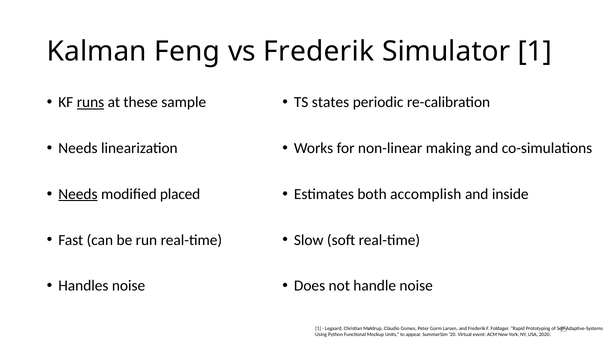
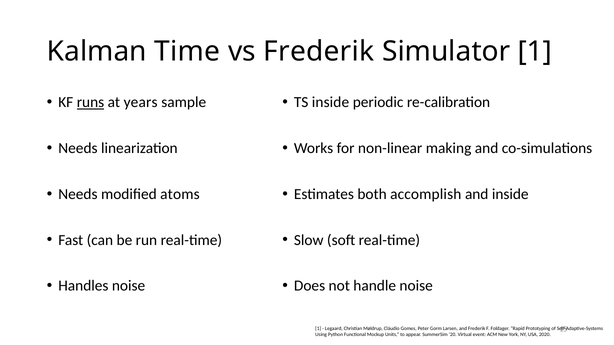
Feng: Feng -> Time
these: these -> years
TS states: states -> inside
Needs at (78, 194) underline: present -> none
placed: placed -> atoms
